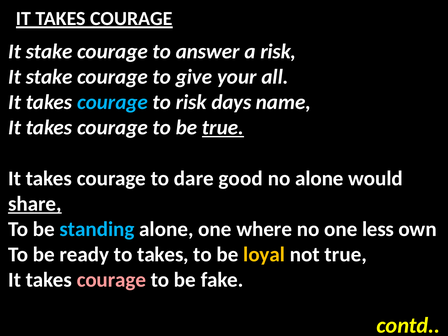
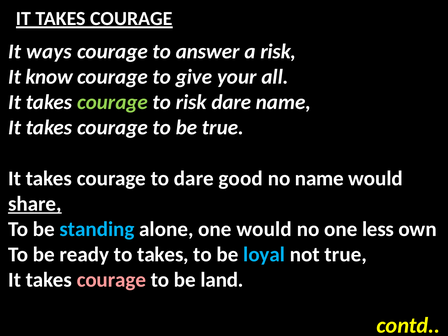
stake at (49, 52): stake -> ways
stake at (49, 77): stake -> know
courage at (113, 102) colour: light blue -> light green
risk days: days -> dare
true at (223, 128) underline: present -> none
no alone: alone -> name
one where: where -> would
loyal colour: yellow -> light blue
fake: fake -> land
